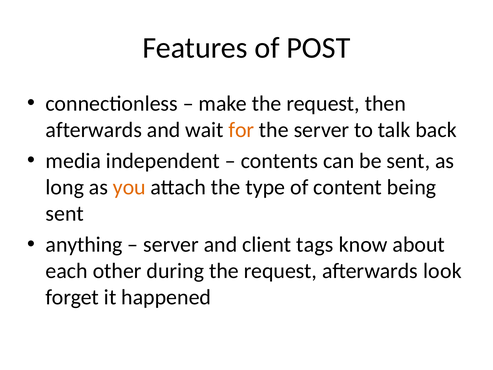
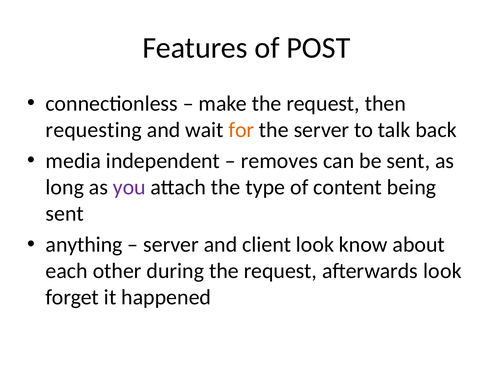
afterwards at (94, 130): afterwards -> requesting
contents: contents -> removes
you colour: orange -> purple
client tags: tags -> look
